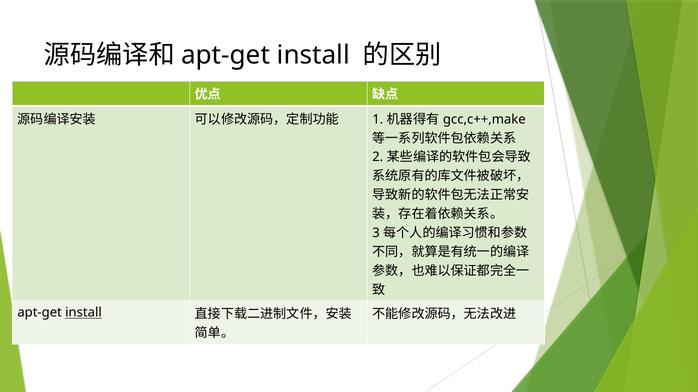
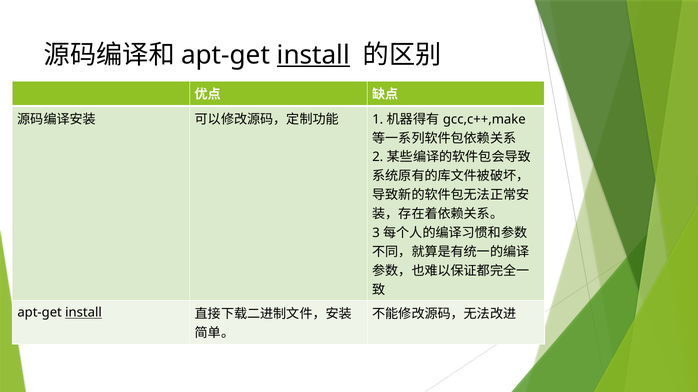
install at (313, 55) underline: none -> present
